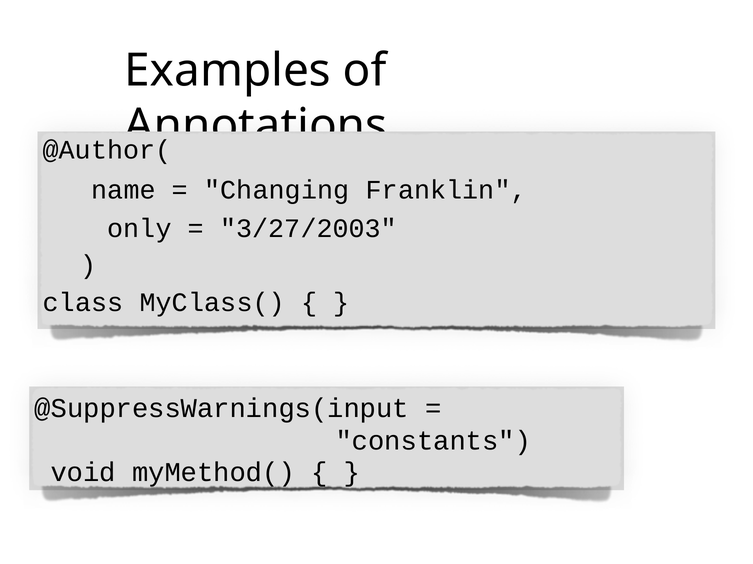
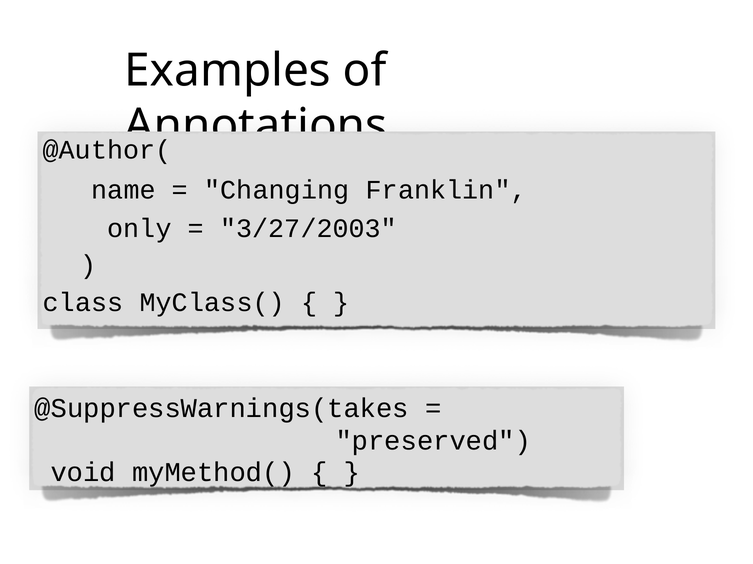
@SuppressWarnings(input: @SuppressWarnings(input -> @SuppressWarnings(takes
constants: constants -> preserved
